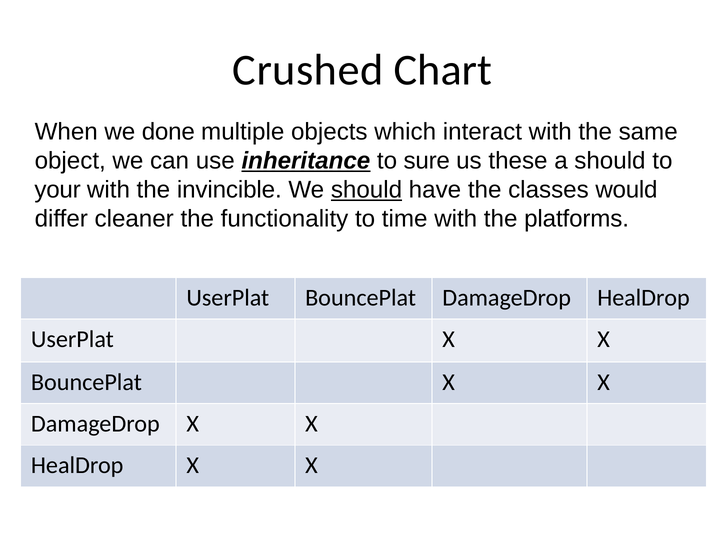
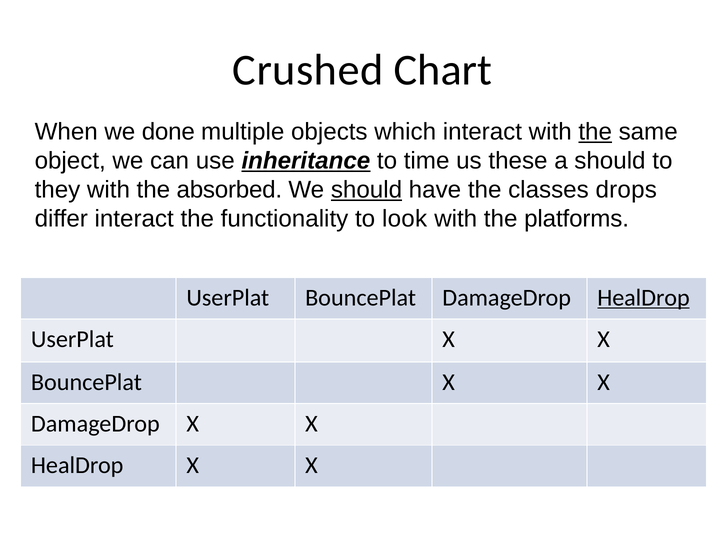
the at (595, 132) underline: none -> present
sure: sure -> time
your: your -> they
invincible: invincible -> absorbed
would: would -> drops
differ cleaner: cleaner -> interact
time: time -> look
HealDrop at (644, 298) underline: none -> present
